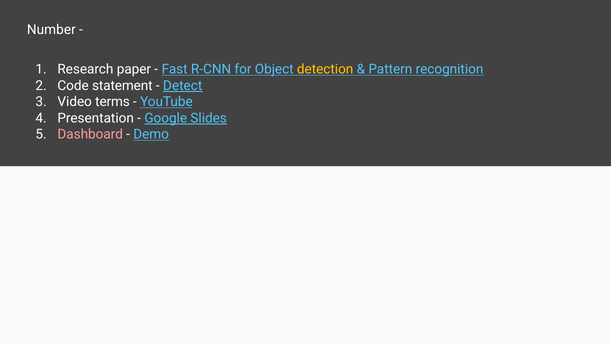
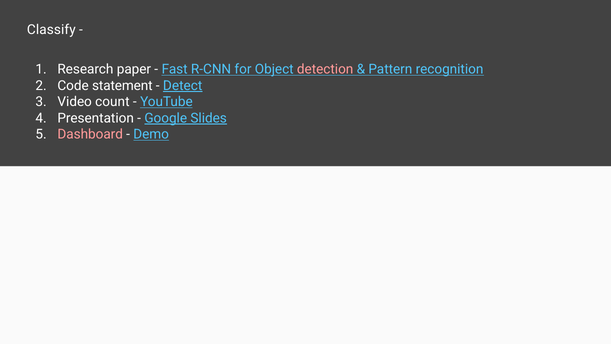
Number: Number -> Classify
detection colour: yellow -> pink
terms: terms -> count
